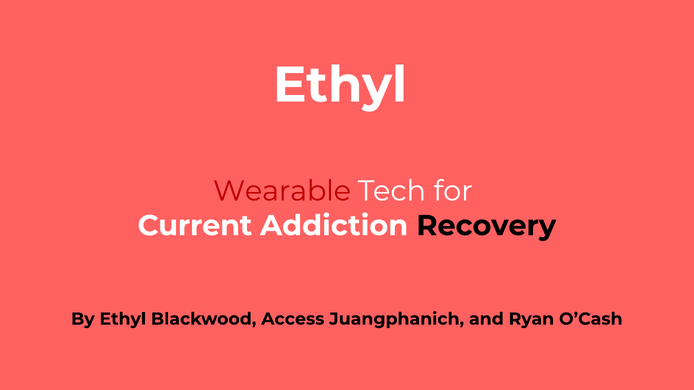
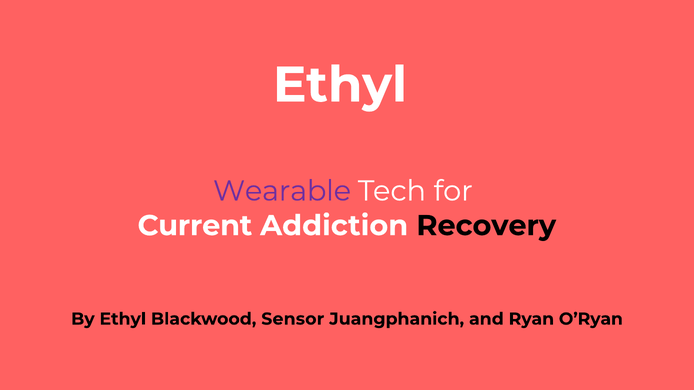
Wearable colour: red -> purple
Access: Access -> Sensor
O’Cash: O’Cash -> O’Ryan
